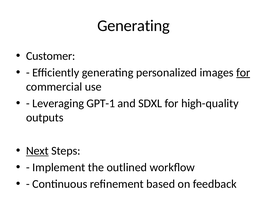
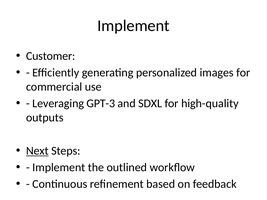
Generating at (134, 26): Generating -> Implement
for at (243, 73) underline: present -> none
GPT-1: GPT-1 -> GPT-3
